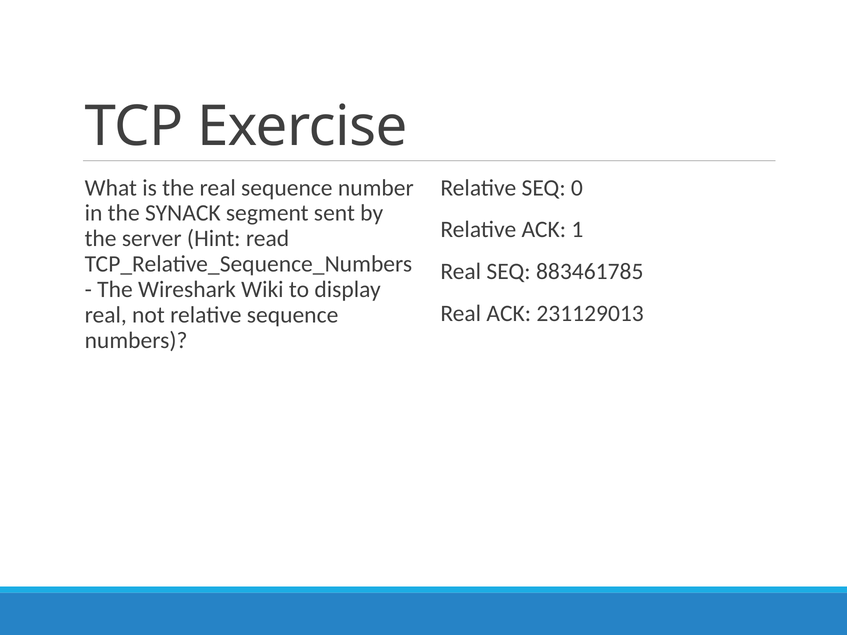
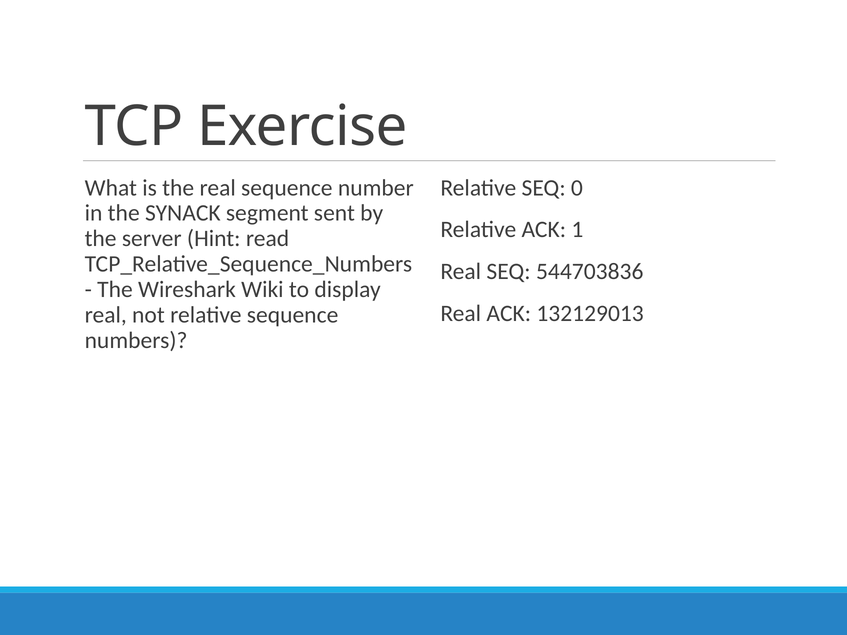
883461785: 883461785 -> 544703836
231129013: 231129013 -> 132129013
